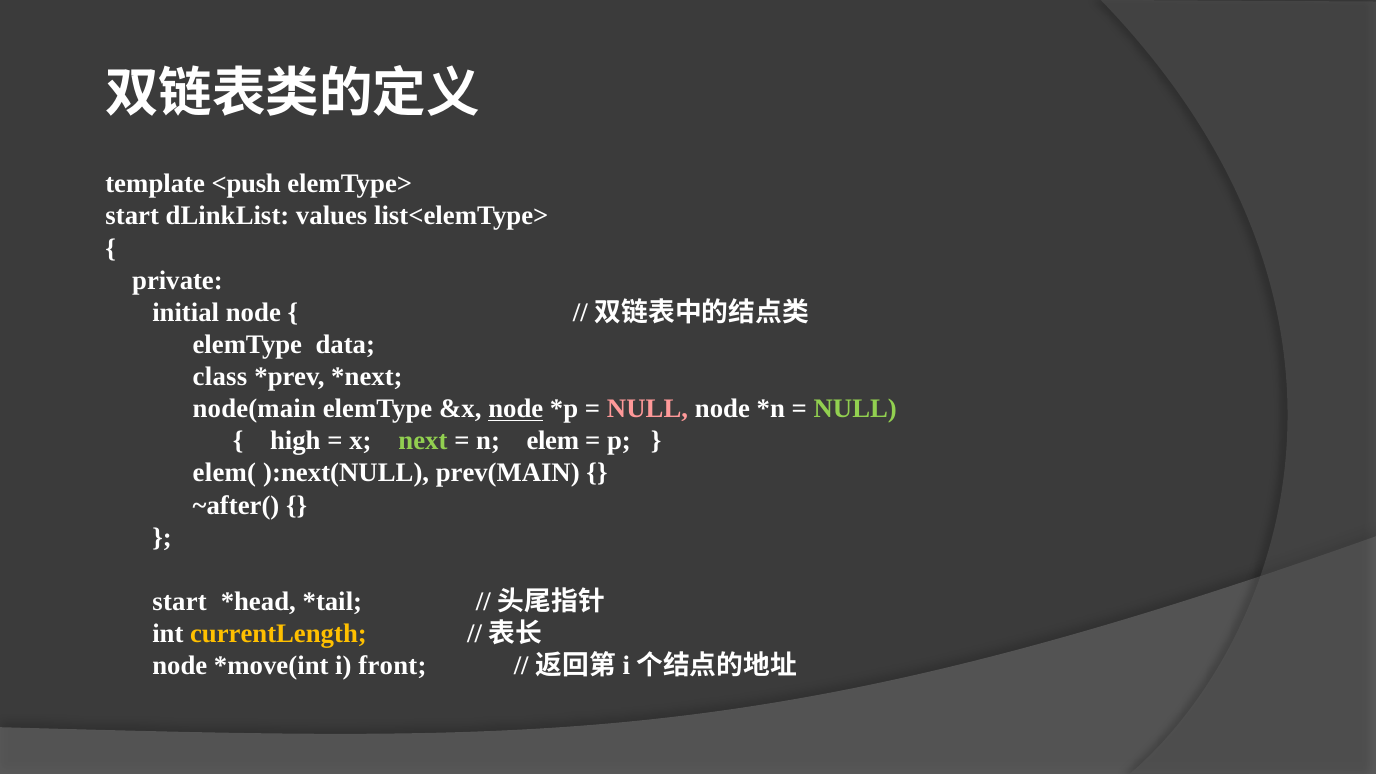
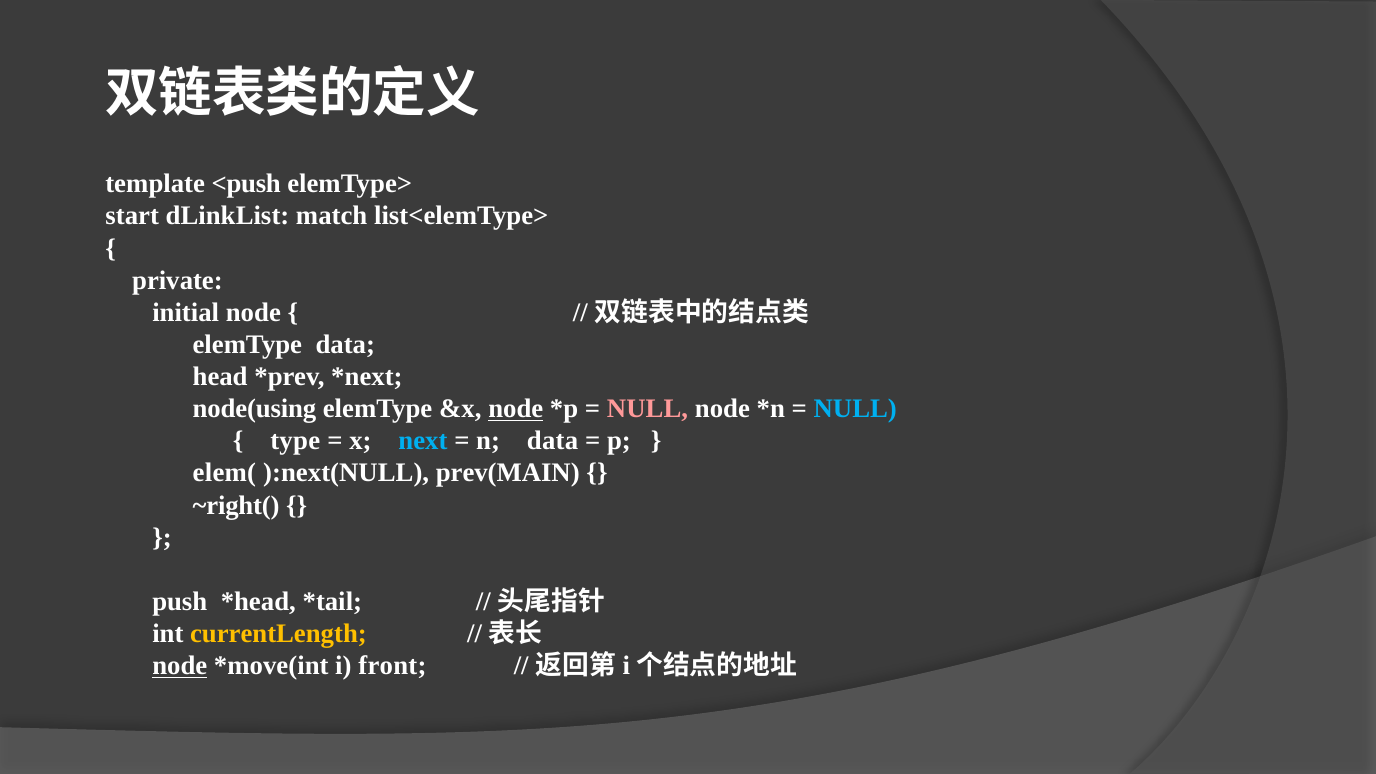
values: values -> match
class: class -> head
node(main: node(main -> node(using
NULL at (855, 409) colour: light green -> light blue
high: high -> type
next colour: light green -> light blue
n elem: elem -> data
~after(: ~after( -> ~right(
start at (180, 602): start -> push
node at (180, 666) underline: none -> present
